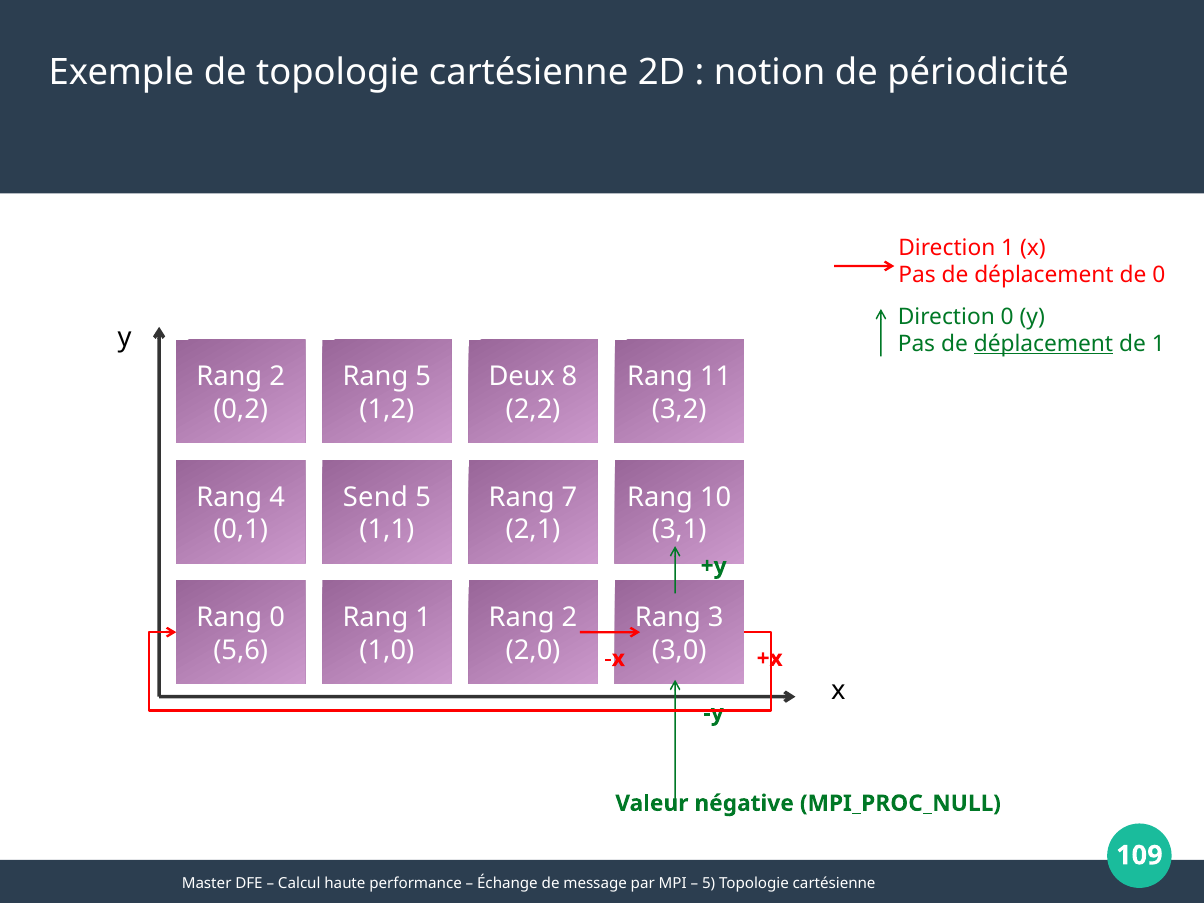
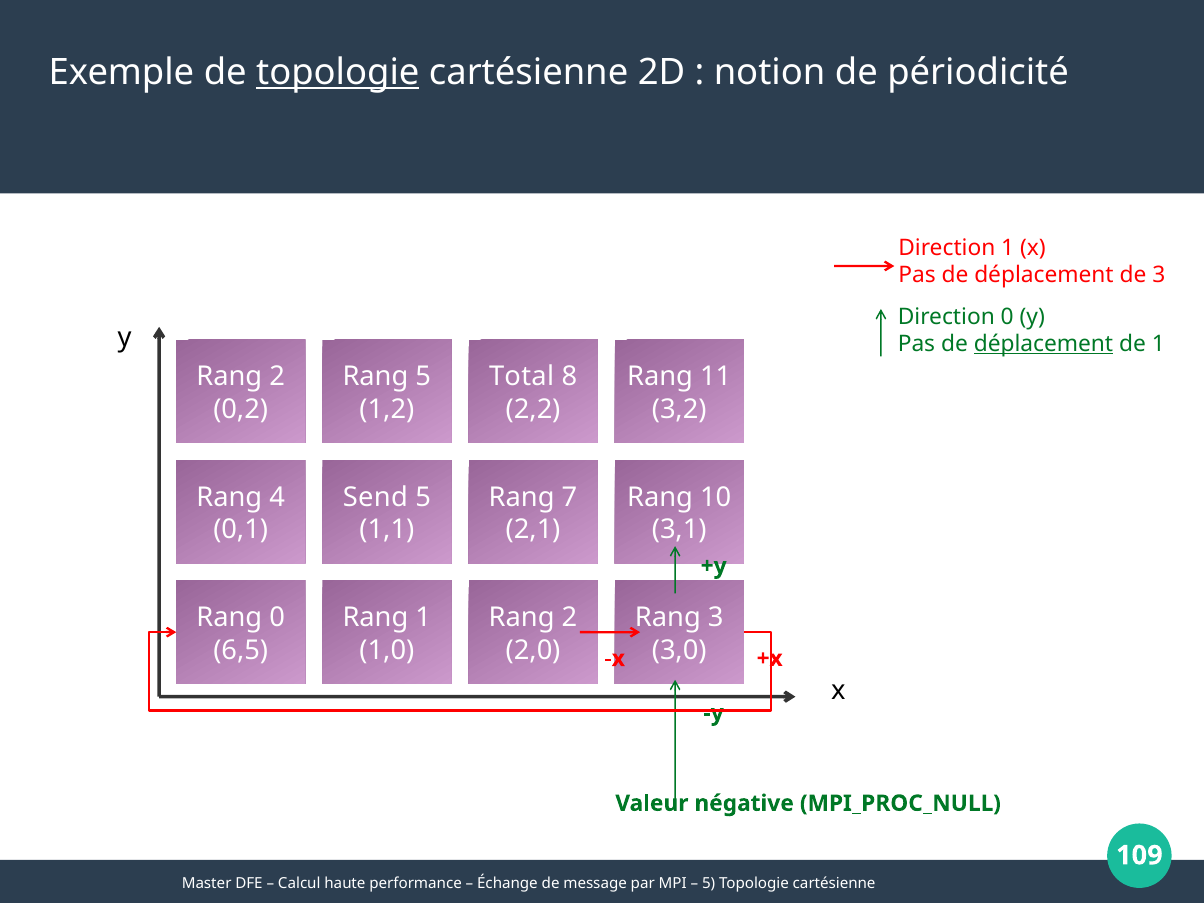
topologie at (338, 73) underline: none -> present
de 0: 0 -> 3
Deux: Deux -> Total
5,6: 5,6 -> 6,5
